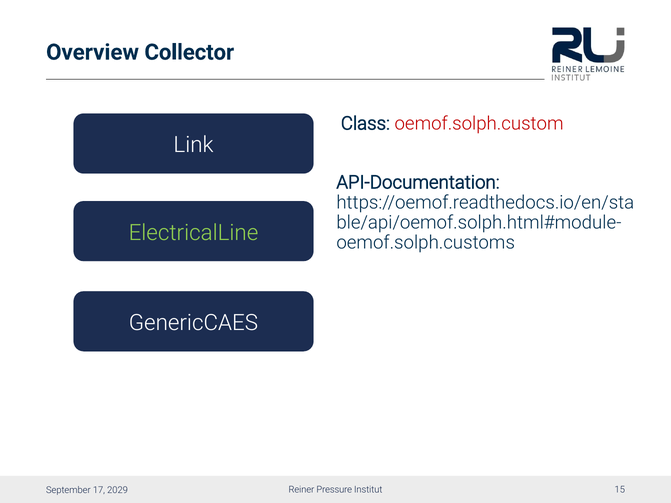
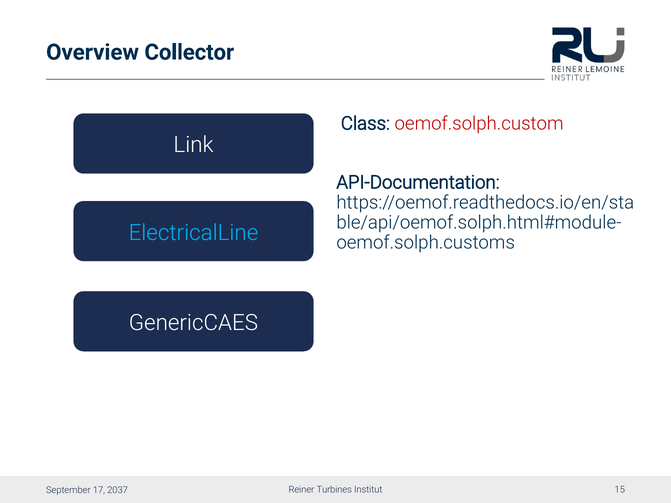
ElectricalLine colour: light green -> light blue
Pressure: Pressure -> Turbines
2029: 2029 -> 2037
